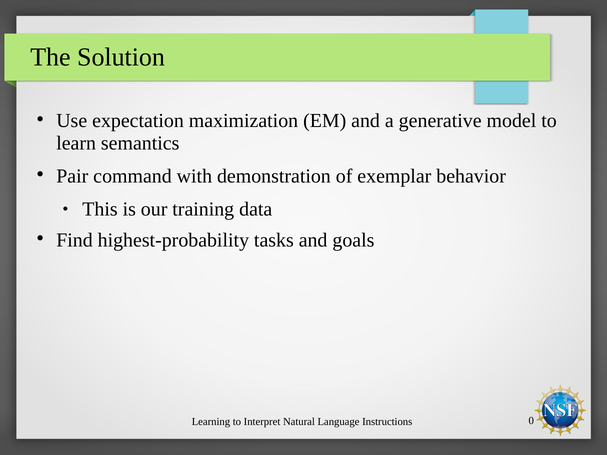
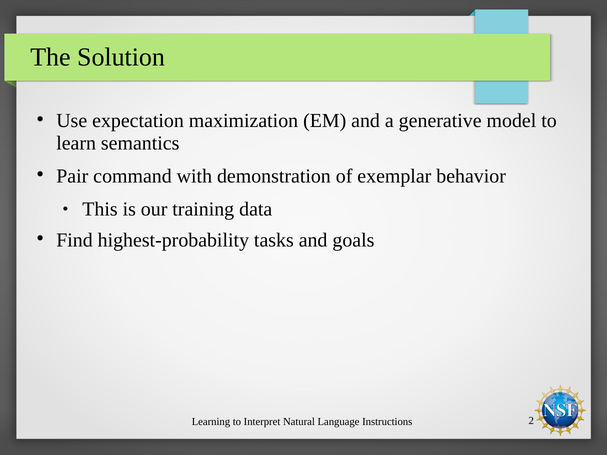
0: 0 -> 2
